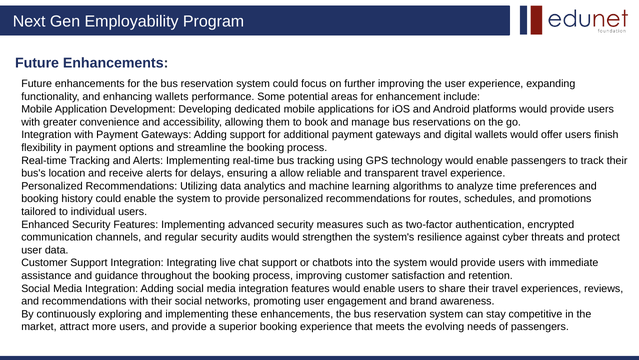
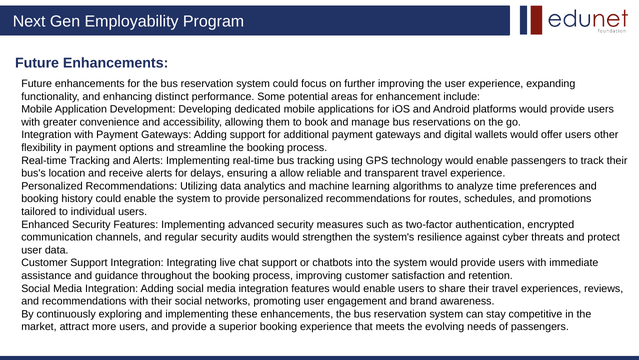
enhancing wallets: wallets -> distinct
finish: finish -> other
